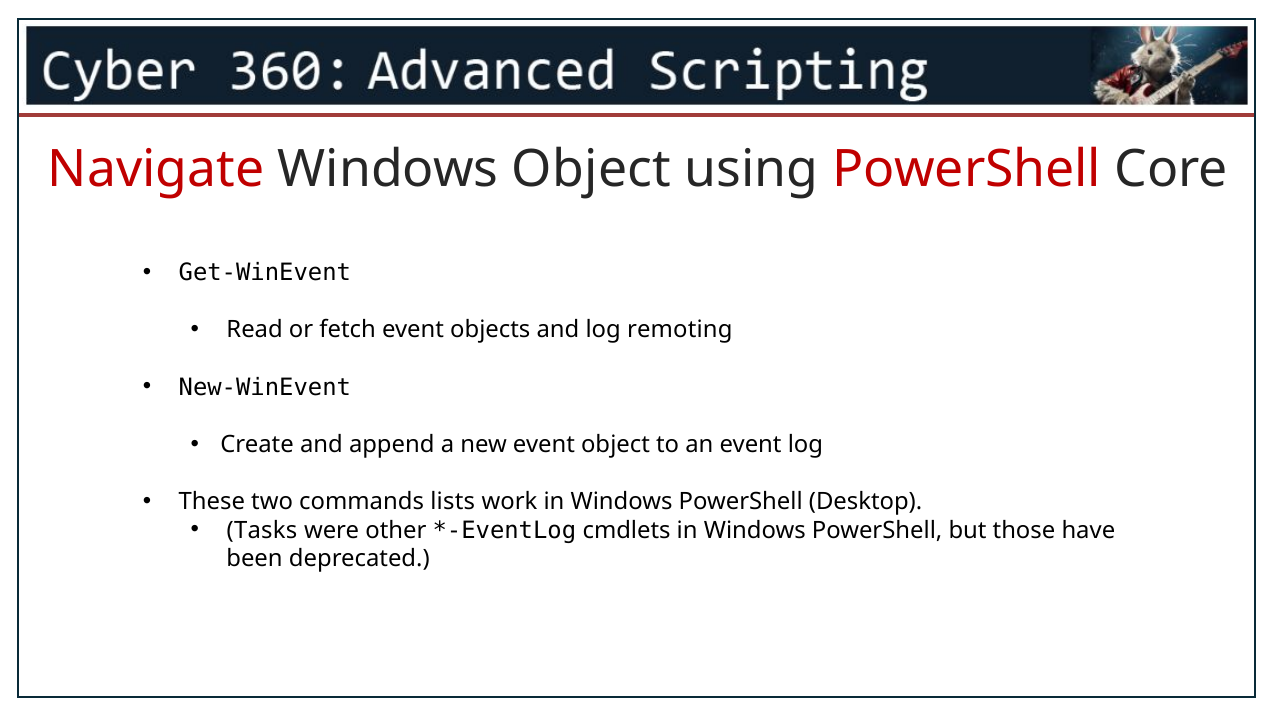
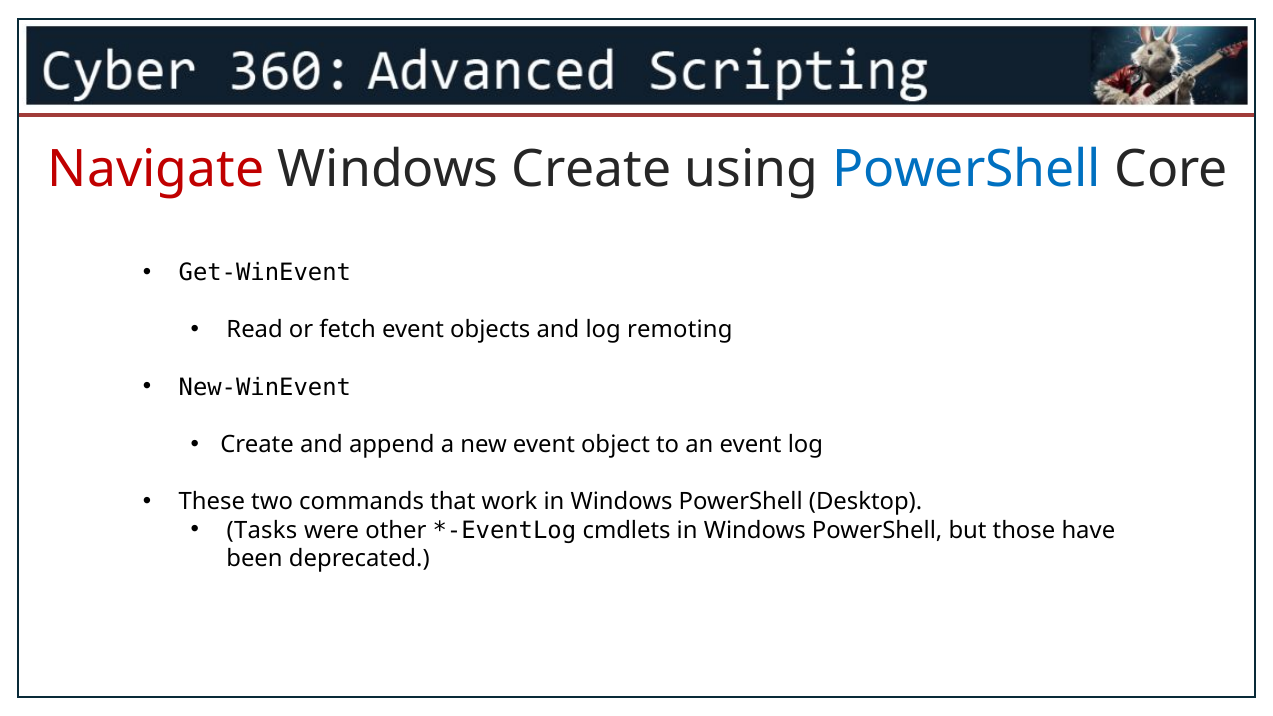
Windows Object: Object -> Create
PowerShell at (967, 169) colour: red -> blue
lists: lists -> that
